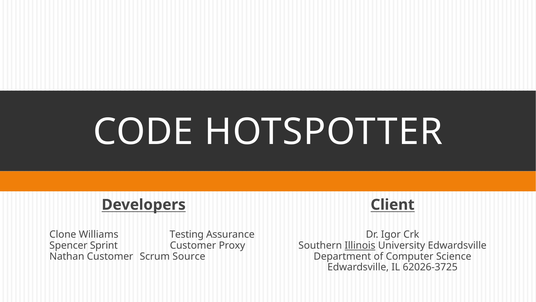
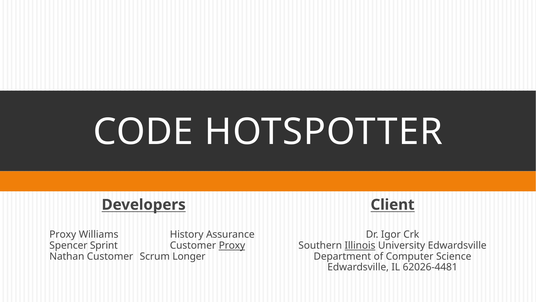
Clone at (63, 234): Clone -> Proxy
Testing: Testing -> History
Proxy at (232, 245) underline: none -> present
Source: Source -> Longer
62026-3725: 62026-3725 -> 62026-4481
